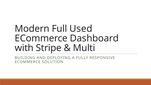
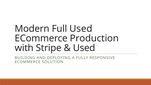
Dashboard: Dashboard -> Production
Multi at (84, 48): Multi -> Used
